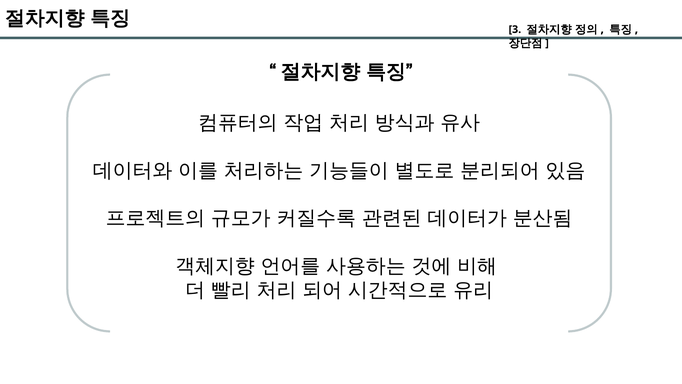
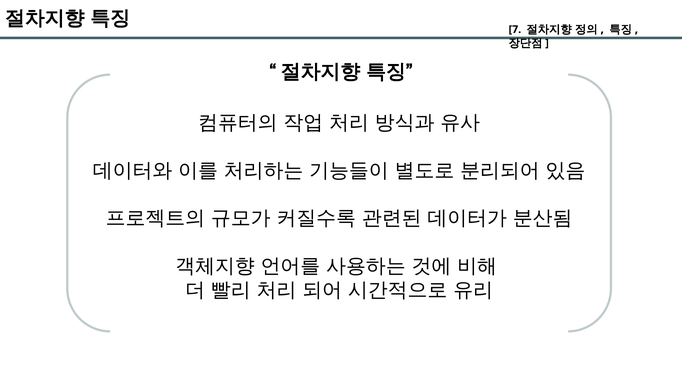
3: 3 -> 7
